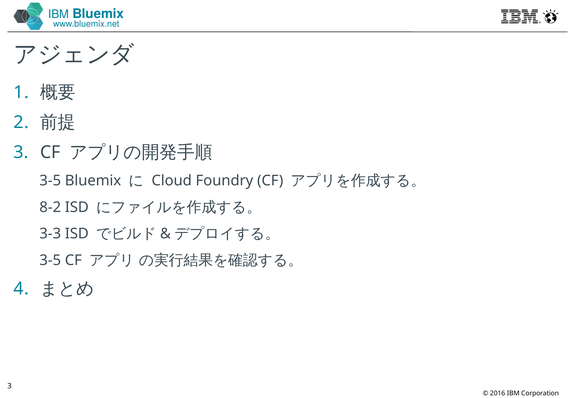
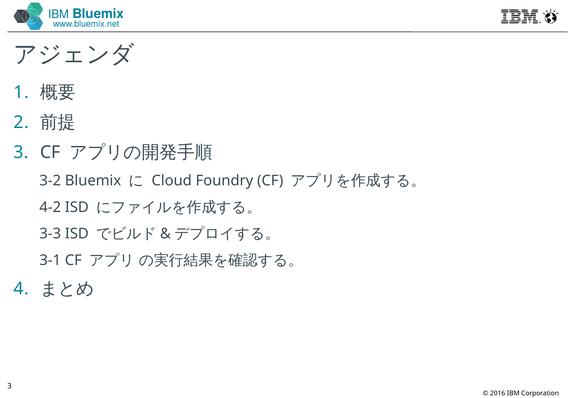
3-5 at (50, 181): 3-5 -> 3-2
8-2: 8-2 -> 4-2
3-5 at (50, 260): 3-5 -> 3-1
